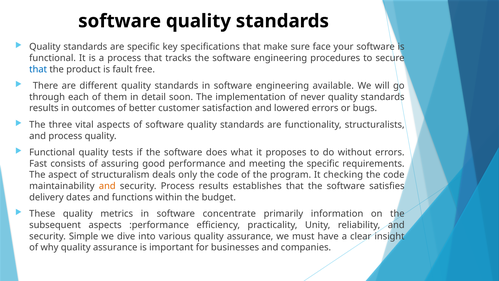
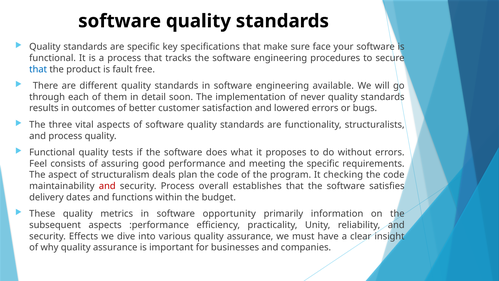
Fast: Fast -> Feel
only: only -> plan
and at (107, 186) colour: orange -> red
Process results: results -> overall
concentrate: concentrate -> opportunity
Simple: Simple -> Effects
